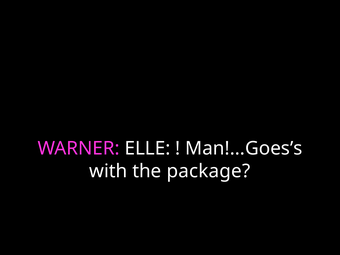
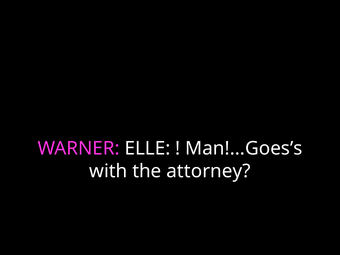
package: package -> attorney
